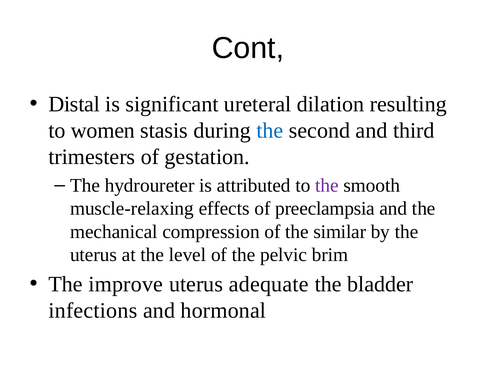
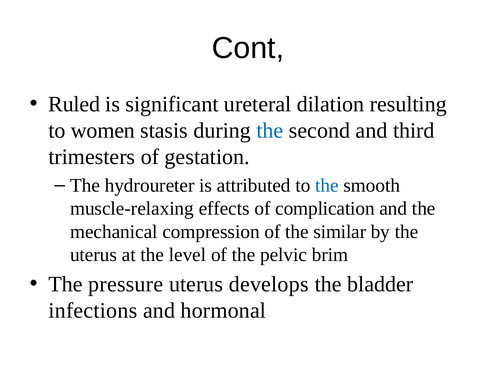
Distal: Distal -> Ruled
the at (327, 185) colour: purple -> blue
preeclampsia: preeclampsia -> complication
improve: improve -> pressure
adequate: adequate -> develops
